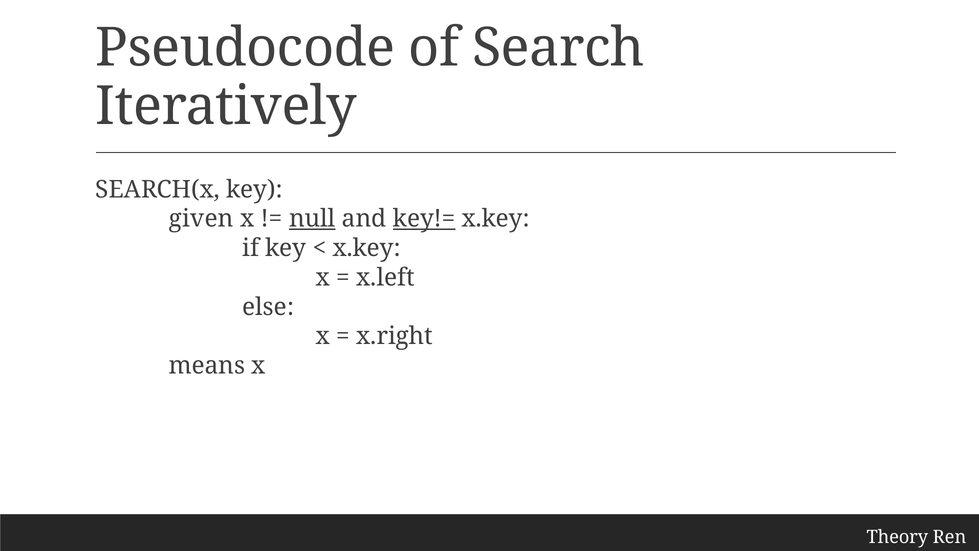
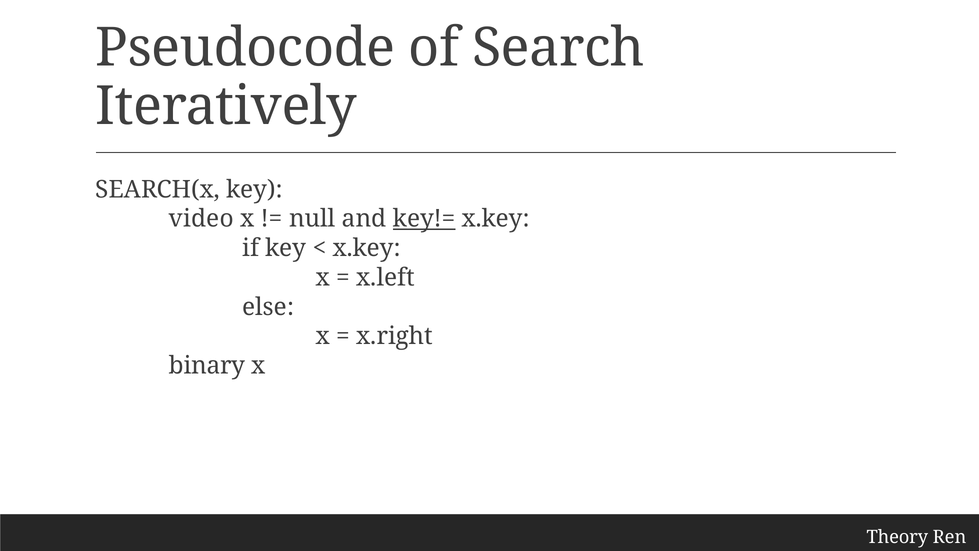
given: given -> video
null underline: present -> none
means: means -> binary
